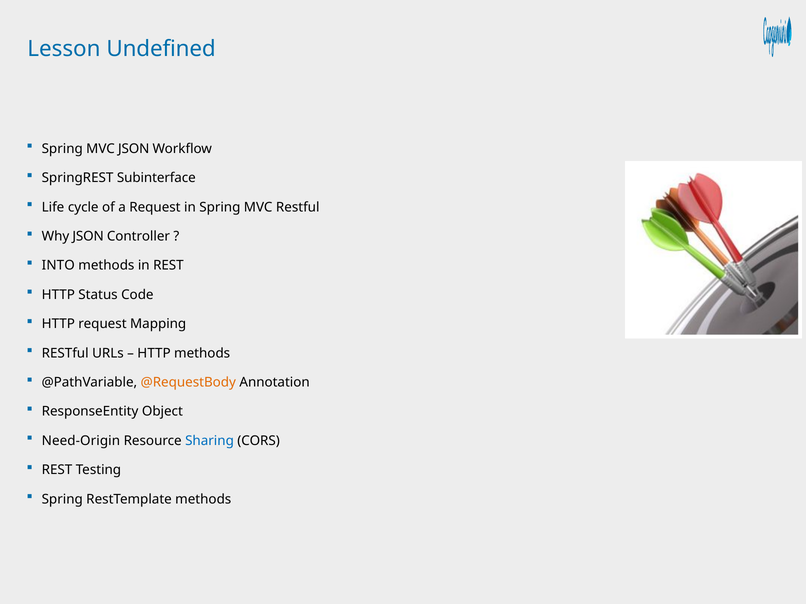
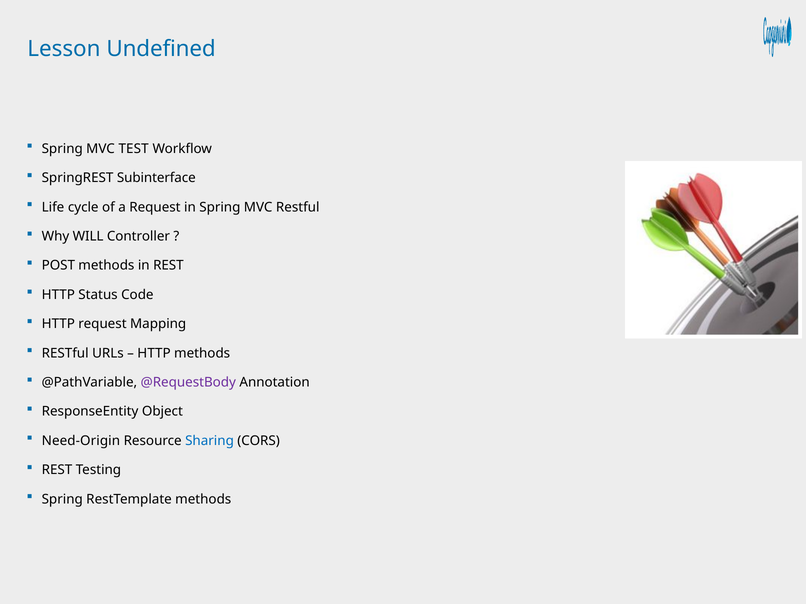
MVC JSON: JSON -> TEST
Why JSON: JSON -> WILL
INTO: INTO -> POST
@RequestBody colour: orange -> purple
